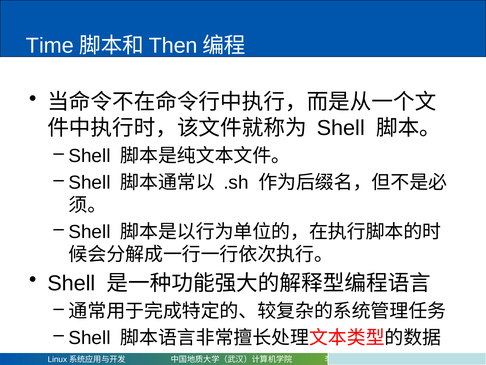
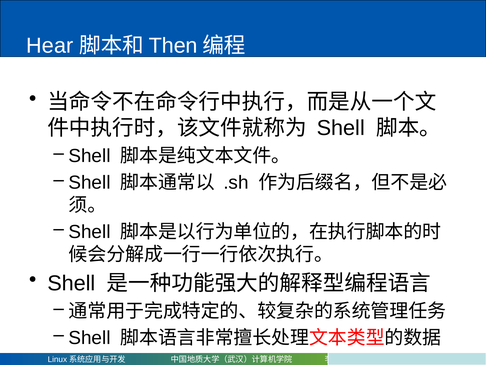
Time: Time -> Hear
